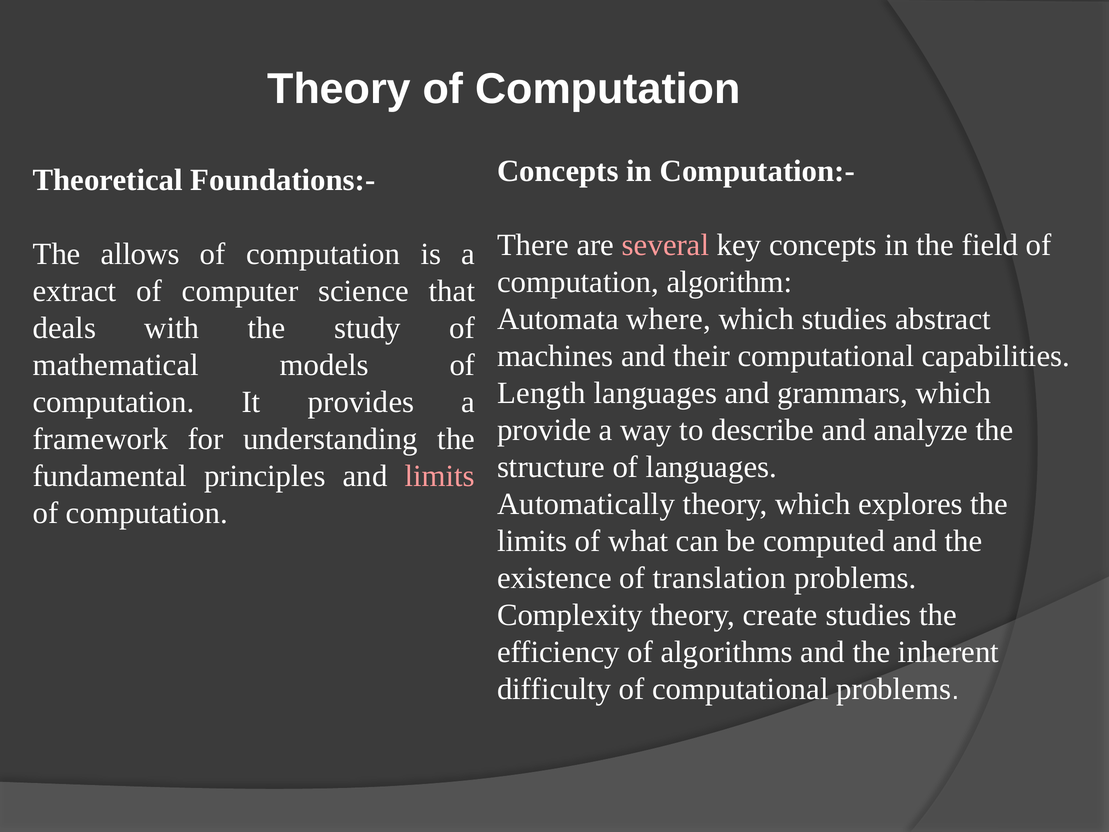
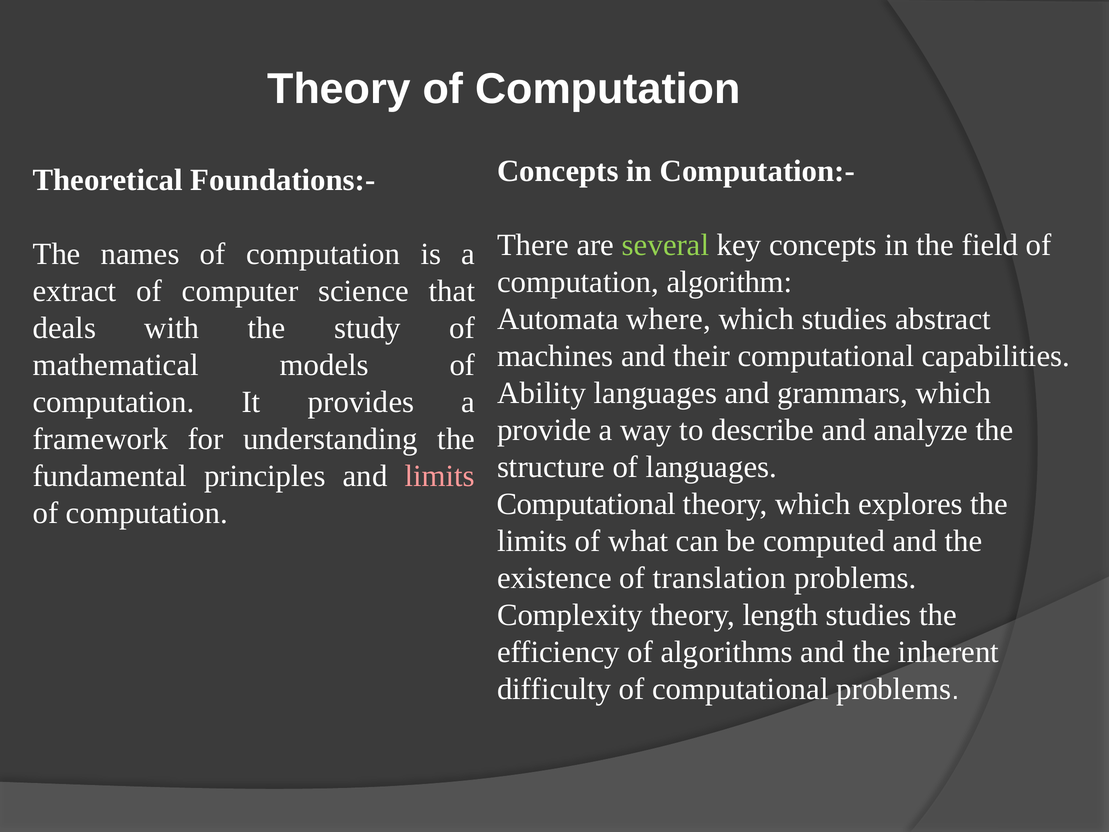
several colour: pink -> light green
allows: allows -> names
Length: Length -> Ability
Automatically at (586, 504): Automatically -> Computational
create: create -> length
